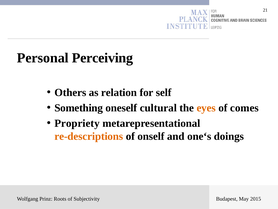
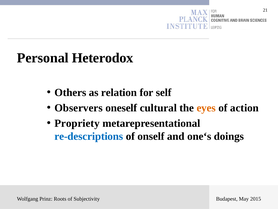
Perceiving: Perceiving -> Heterodox
Something: Something -> Observers
comes: comes -> action
re-descriptions colour: orange -> blue
